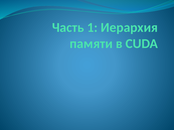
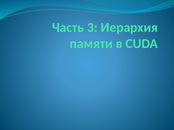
1: 1 -> 3
